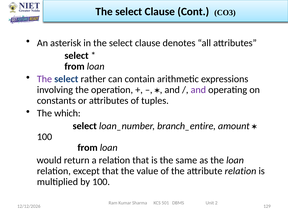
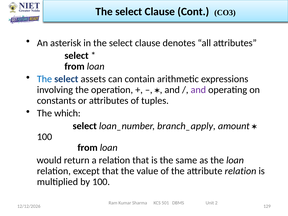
The at (44, 79) colour: purple -> blue
rather: rather -> assets
branch_entire: branch_entire -> branch_apply
